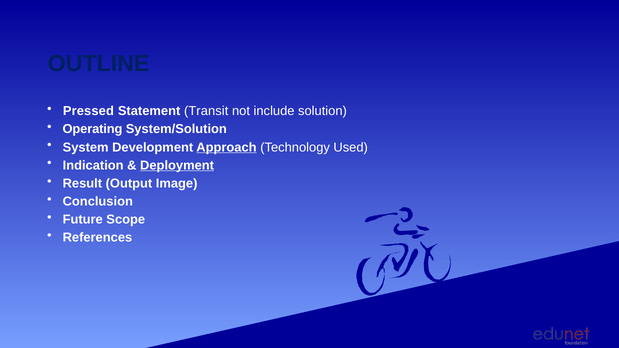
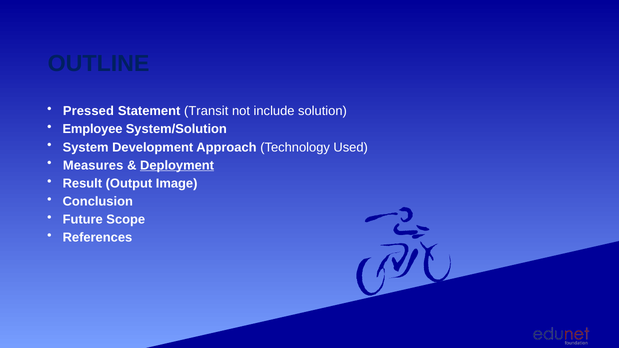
Operating: Operating -> Employee
Approach underline: present -> none
Indication: Indication -> Measures
